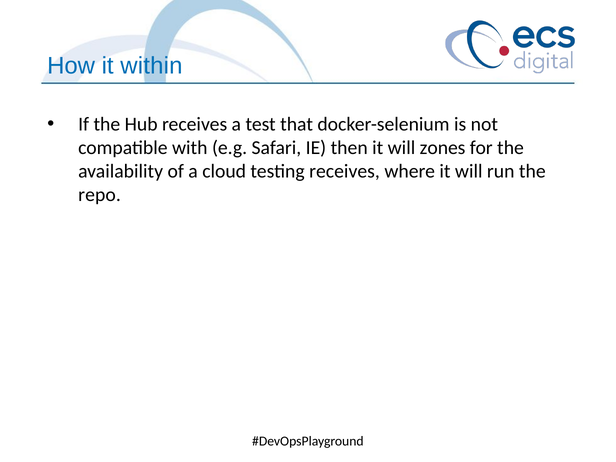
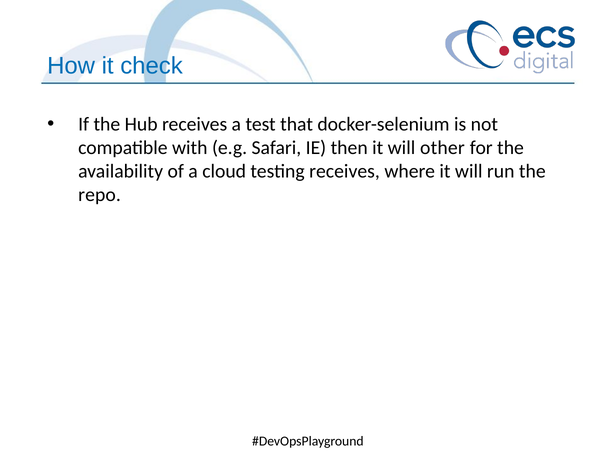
within: within -> check
zones: zones -> other
